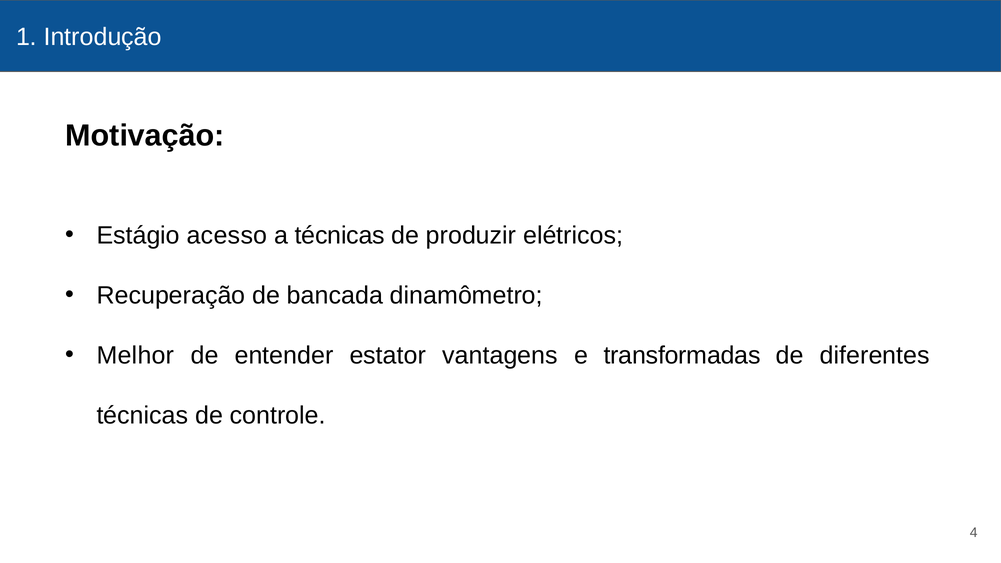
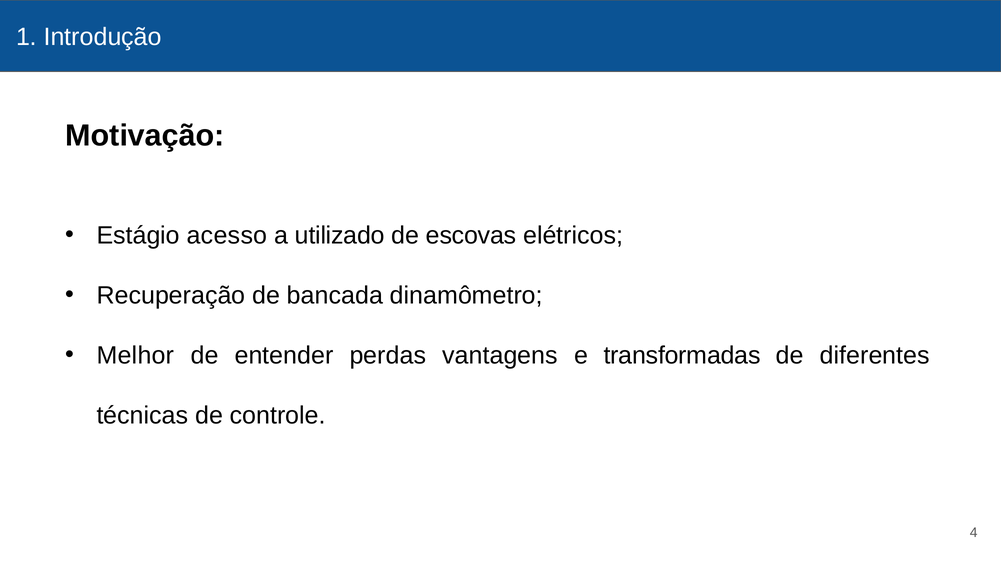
a técnicas: técnicas -> utilizado
produzir: produzir -> escovas
estator: estator -> perdas
